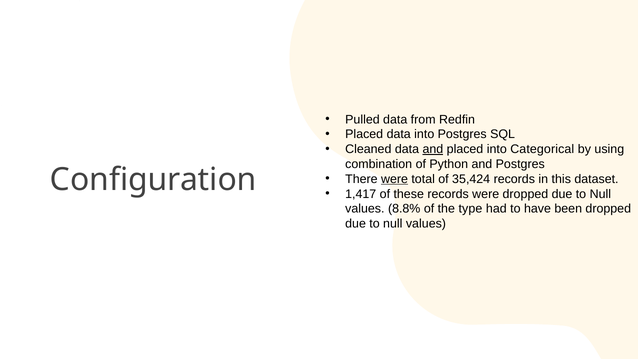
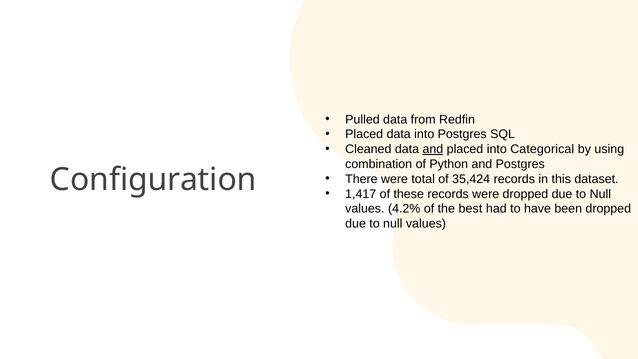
were at (395, 179) underline: present -> none
8.8%: 8.8% -> 4.2%
type: type -> best
